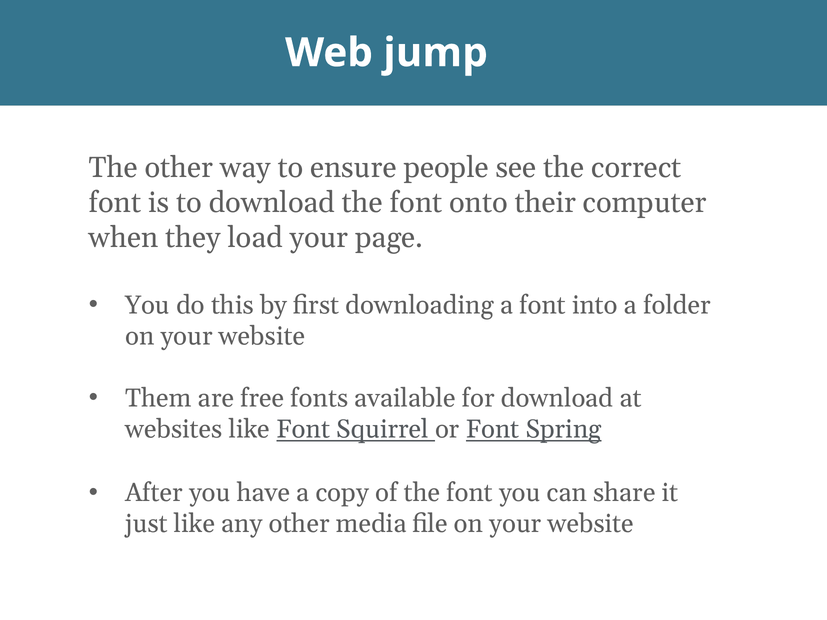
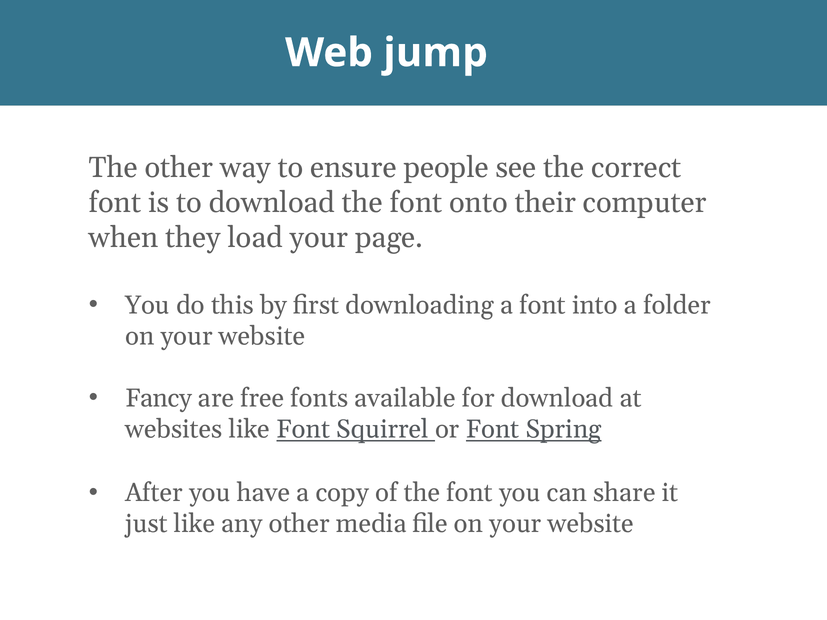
Them: Them -> Fancy
